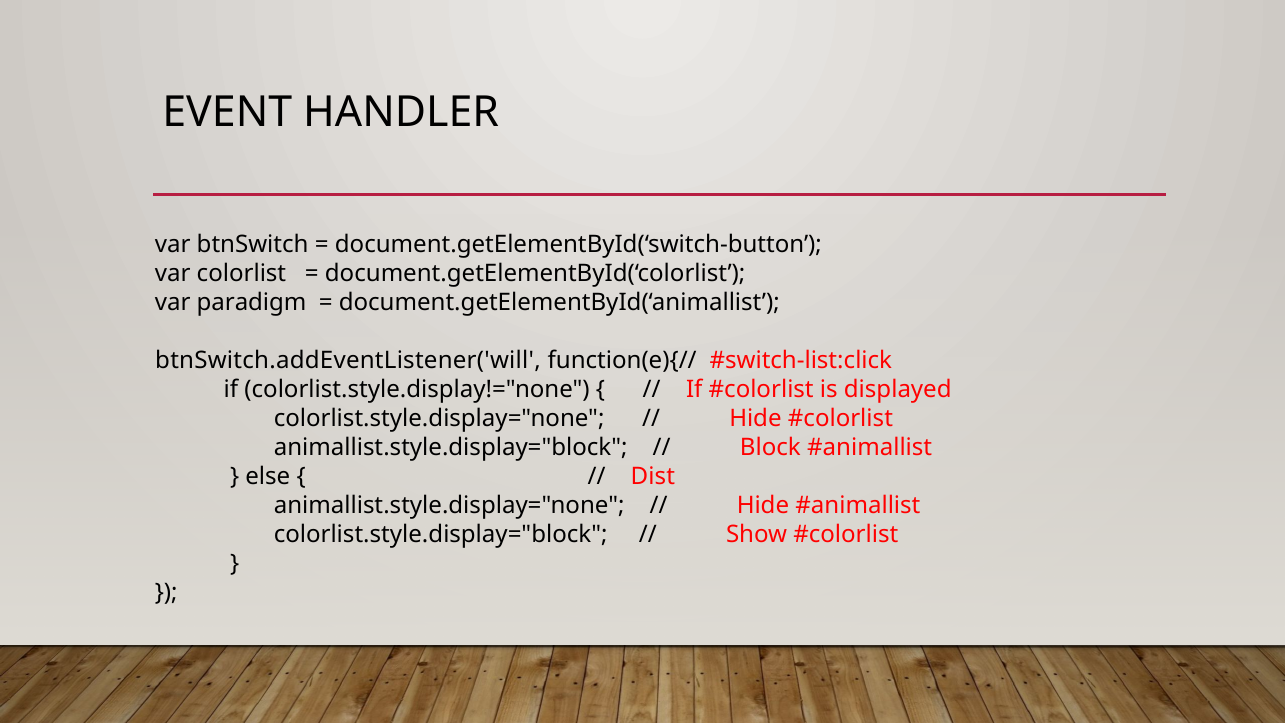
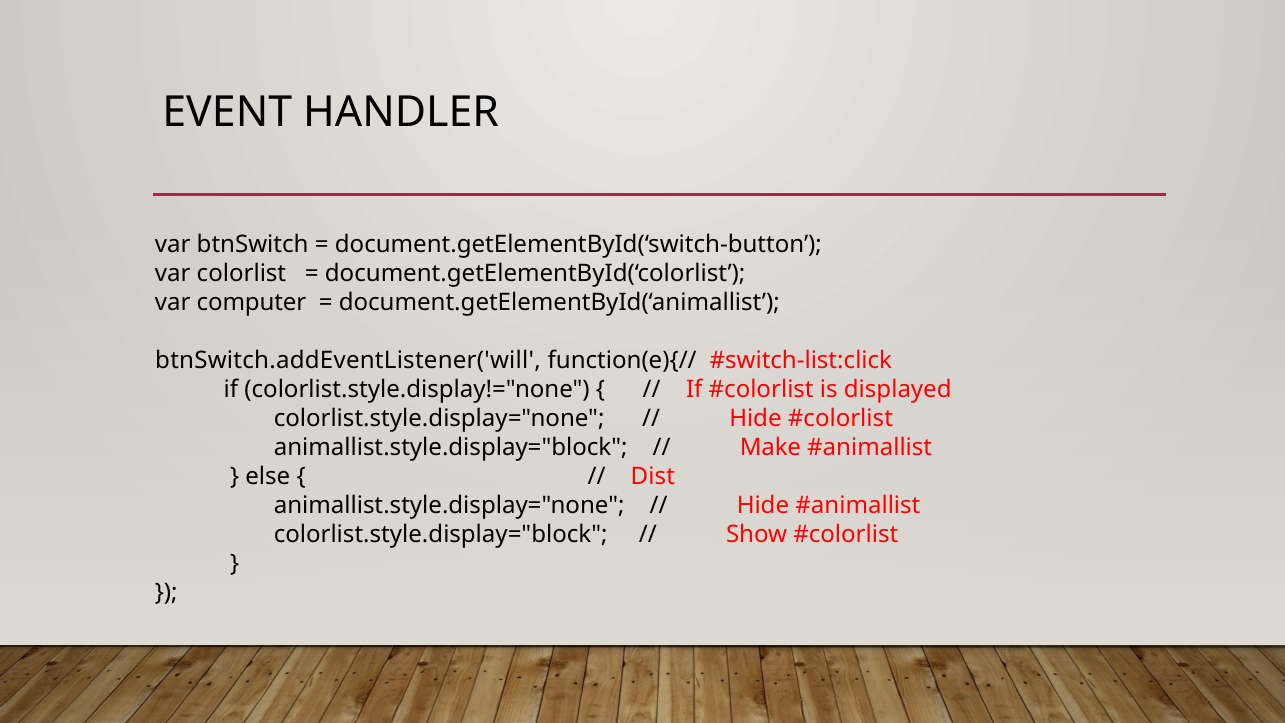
paradigm: paradigm -> computer
Block: Block -> Make
